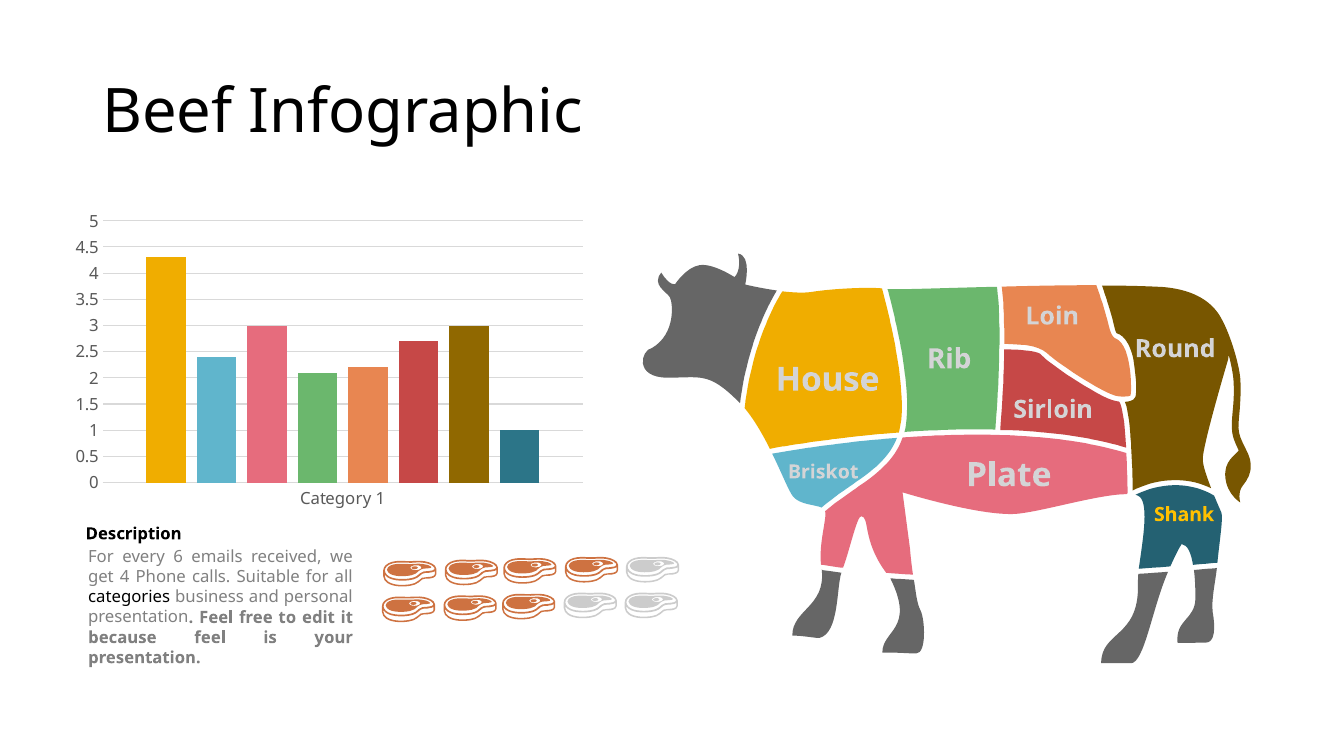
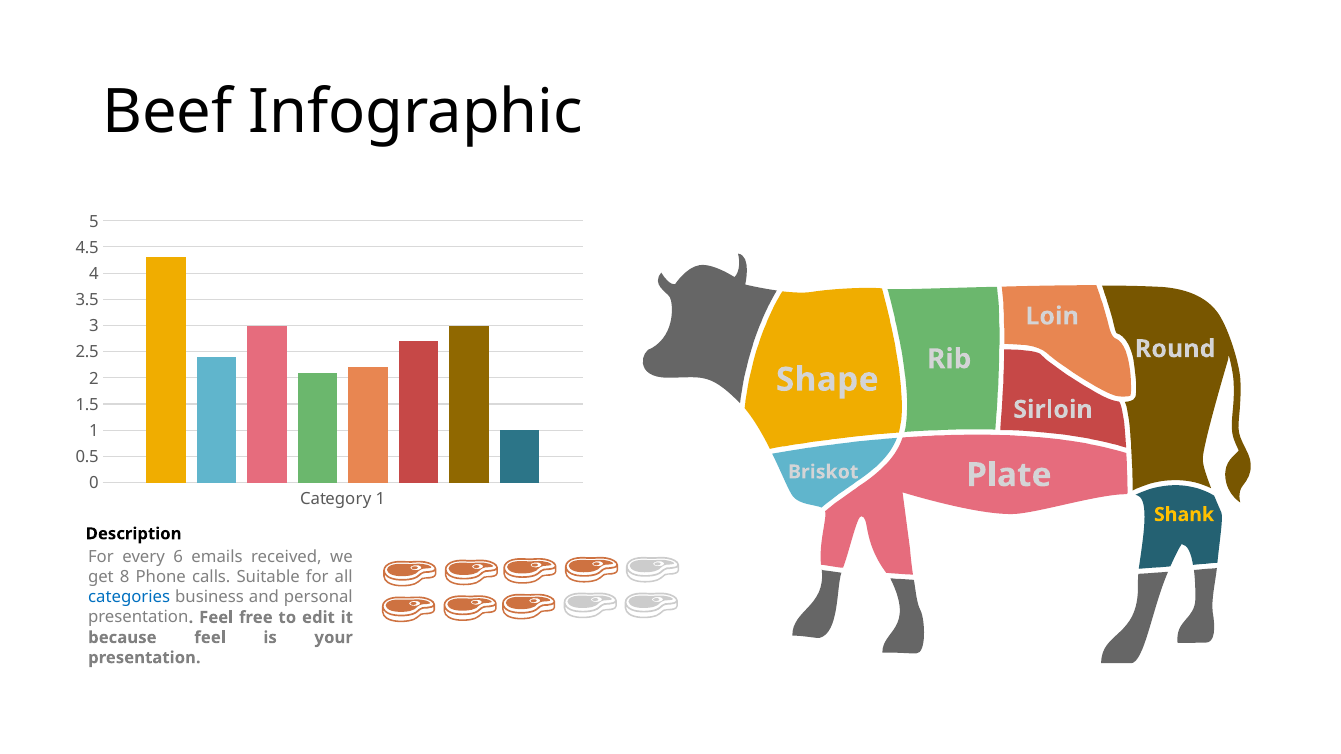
House: House -> Shape
get 4: 4 -> 8
categories colour: black -> blue
